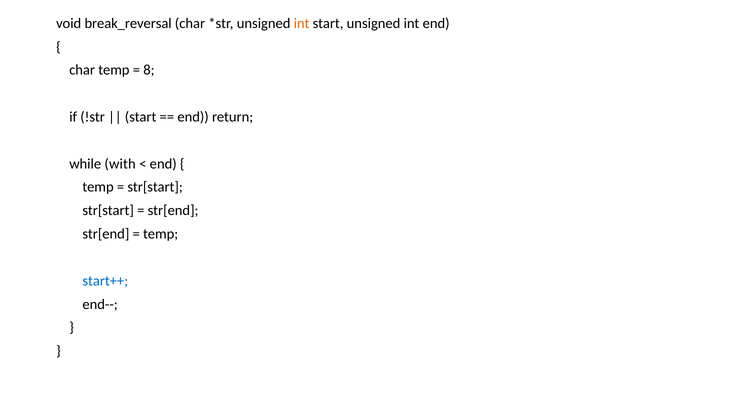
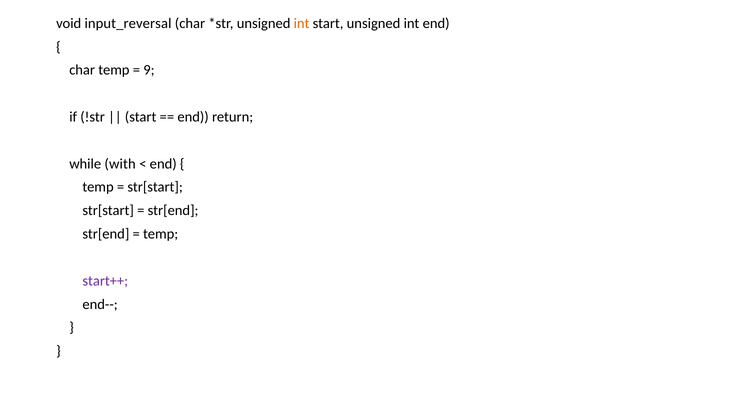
break_reversal: break_reversal -> input_reversal
8: 8 -> 9
start++ colour: blue -> purple
